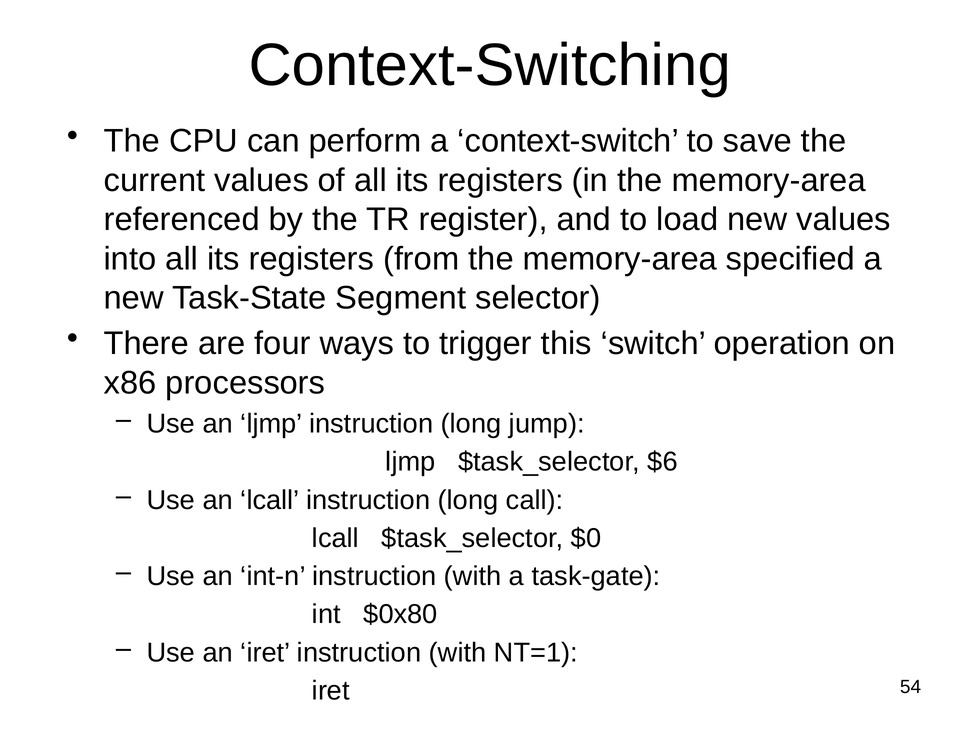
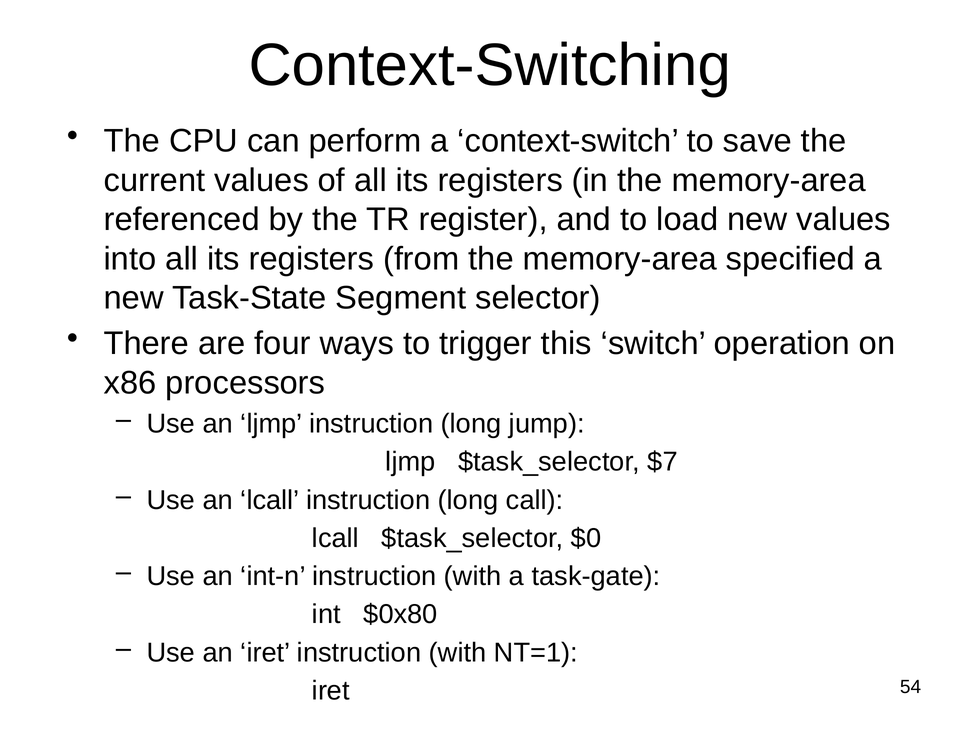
$6: $6 -> $7
